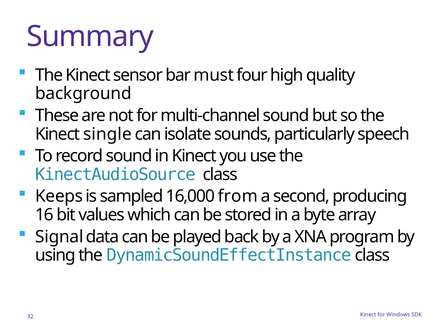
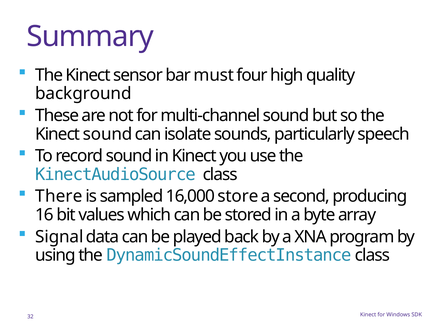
Kinect single: single -> sound
Keeps: Keeps -> There
from: from -> store
